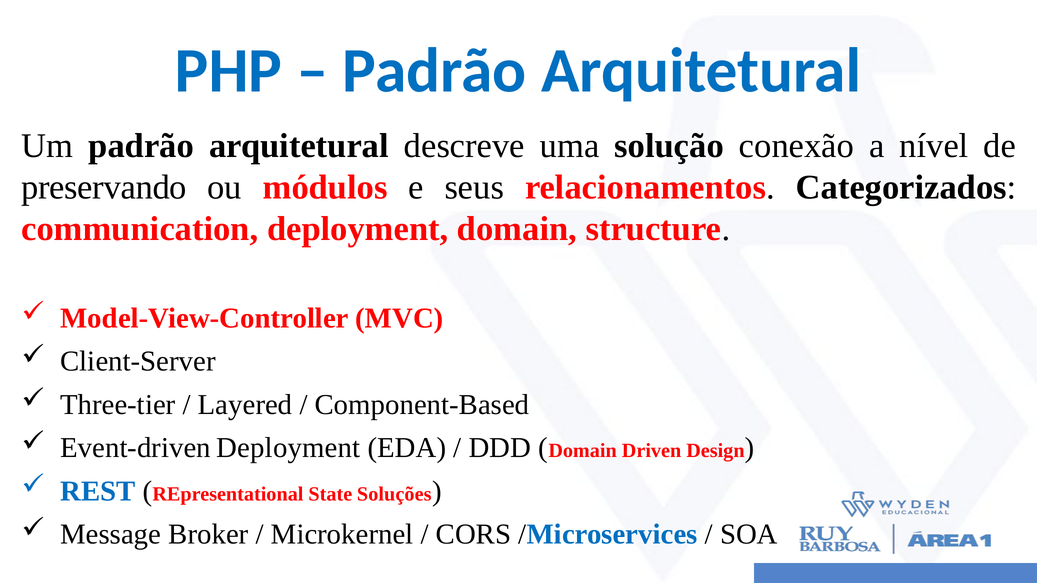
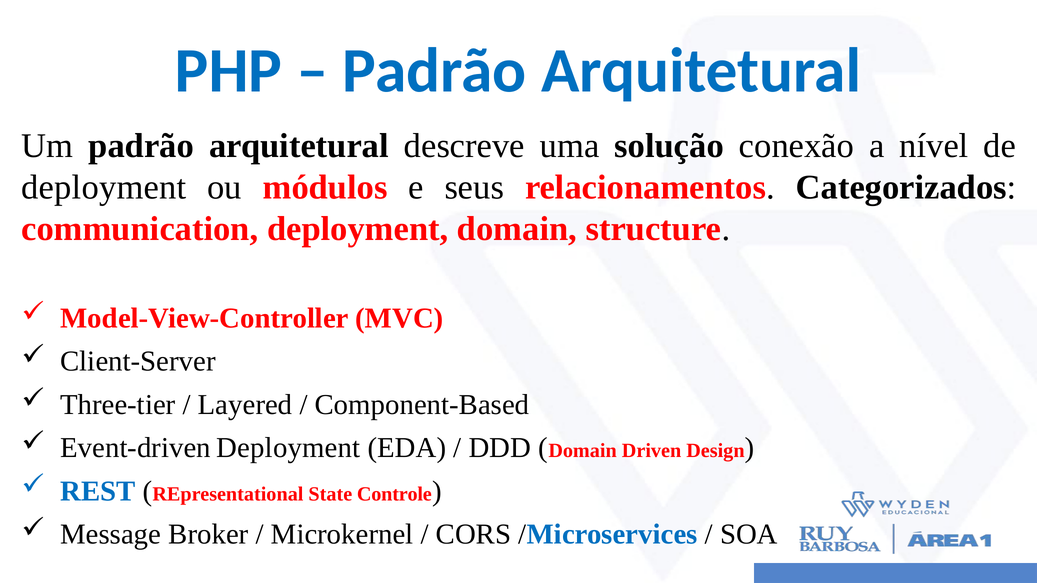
preservando at (104, 187): preservando -> deployment
Soluções: Soluções -> Controle
